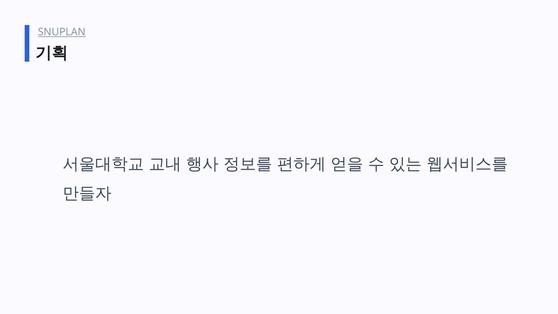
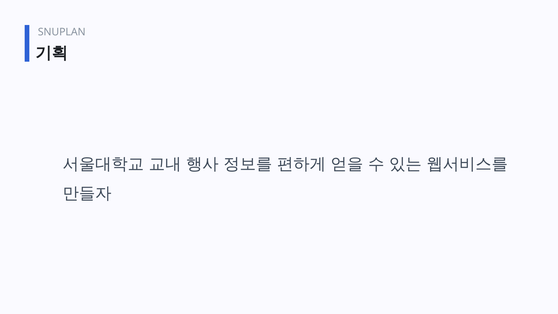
SNUPLAN underline: present -> none
